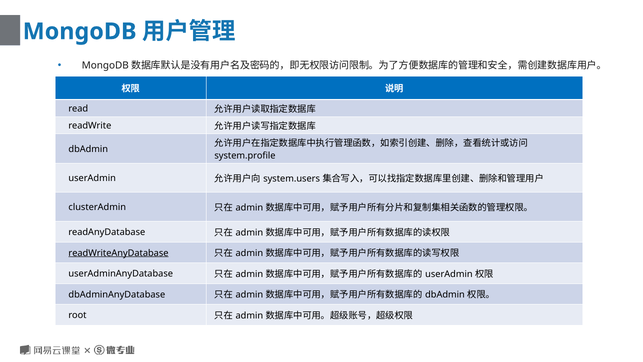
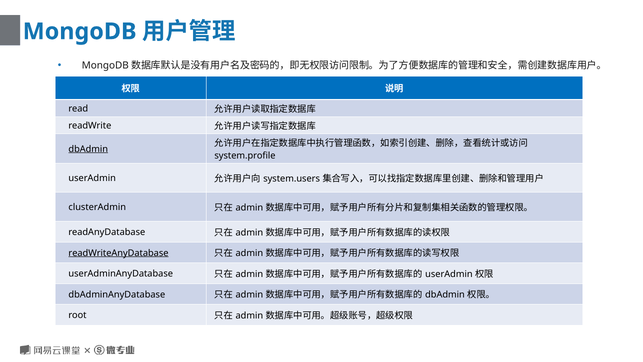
dbAdmin at (88, 149) underline: none -> present
